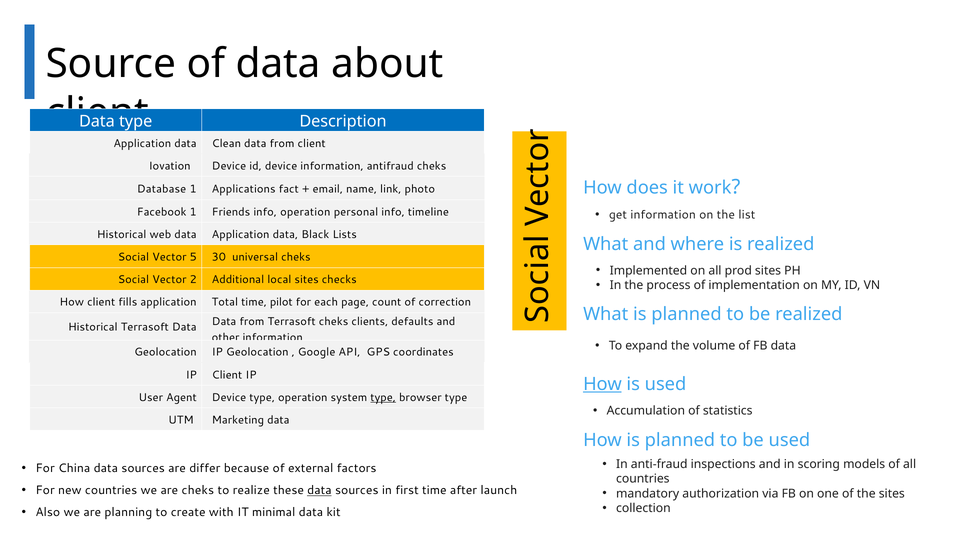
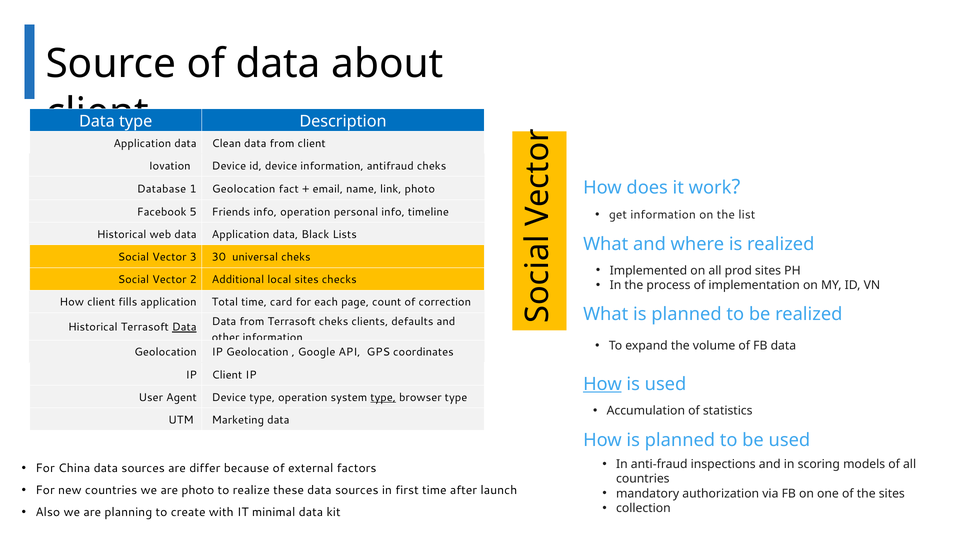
1 Applications: Applications -> Geolocation
Facebook 1: 1 -> 5
5: 5 -> 3
pilot: pilot -> card
Data at (184, 327) underline: none -> present
are cheks: cheks -> photo
data at (319, 490) underline: present -> none
